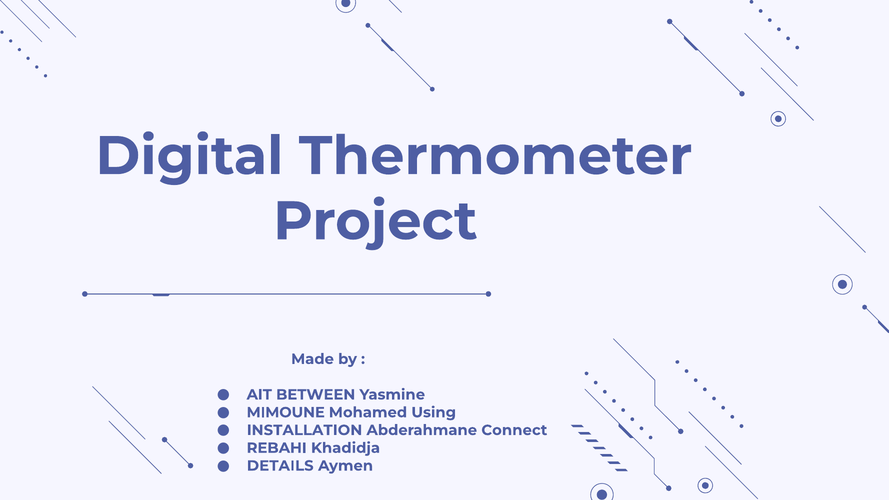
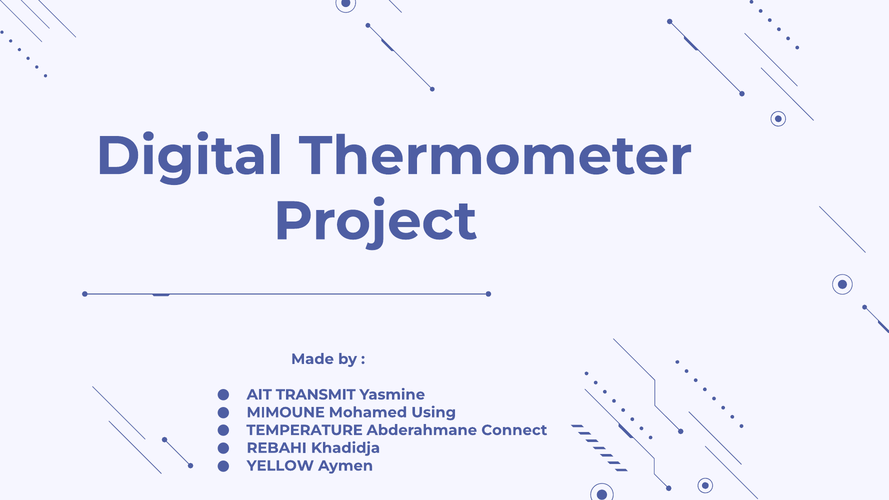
BETWEEN: BETWEEN -> TRANSMIT
INSTALLATION: INSTALLATION -> TEMPERATURE
DETAILS: DETAILS -> YELLOW
